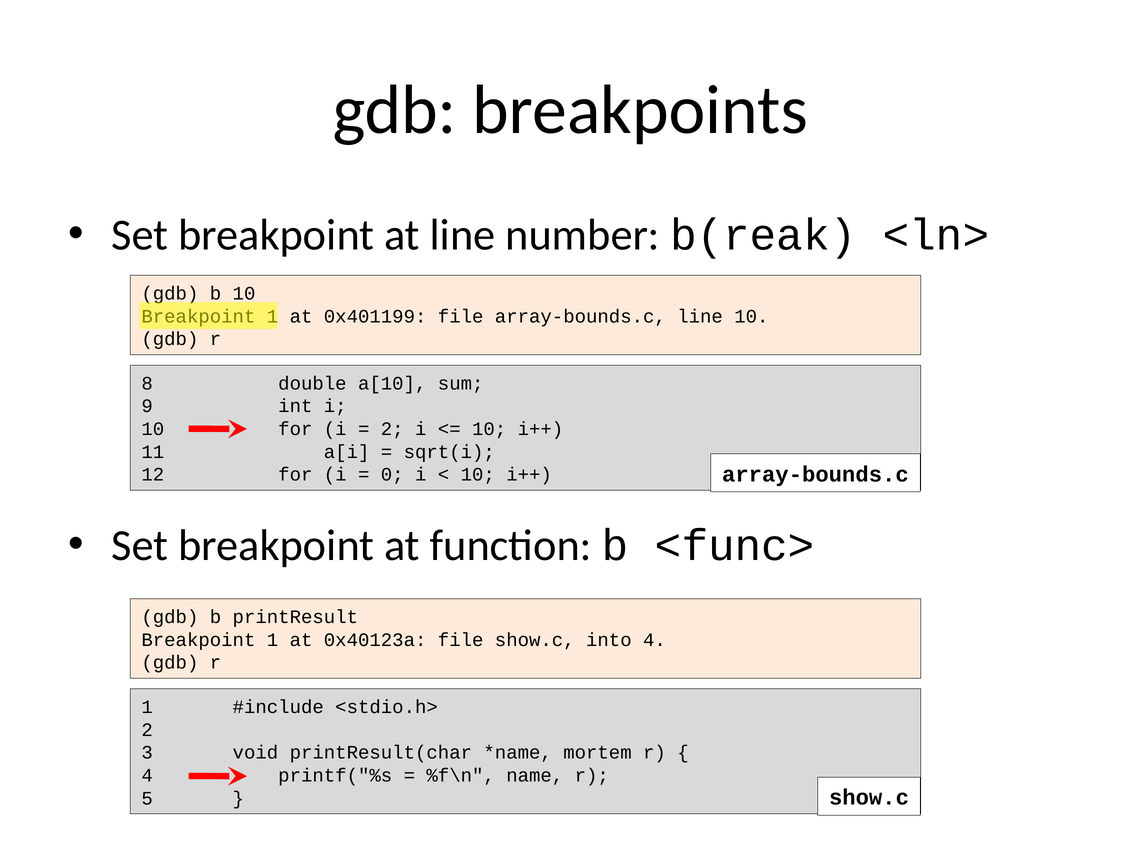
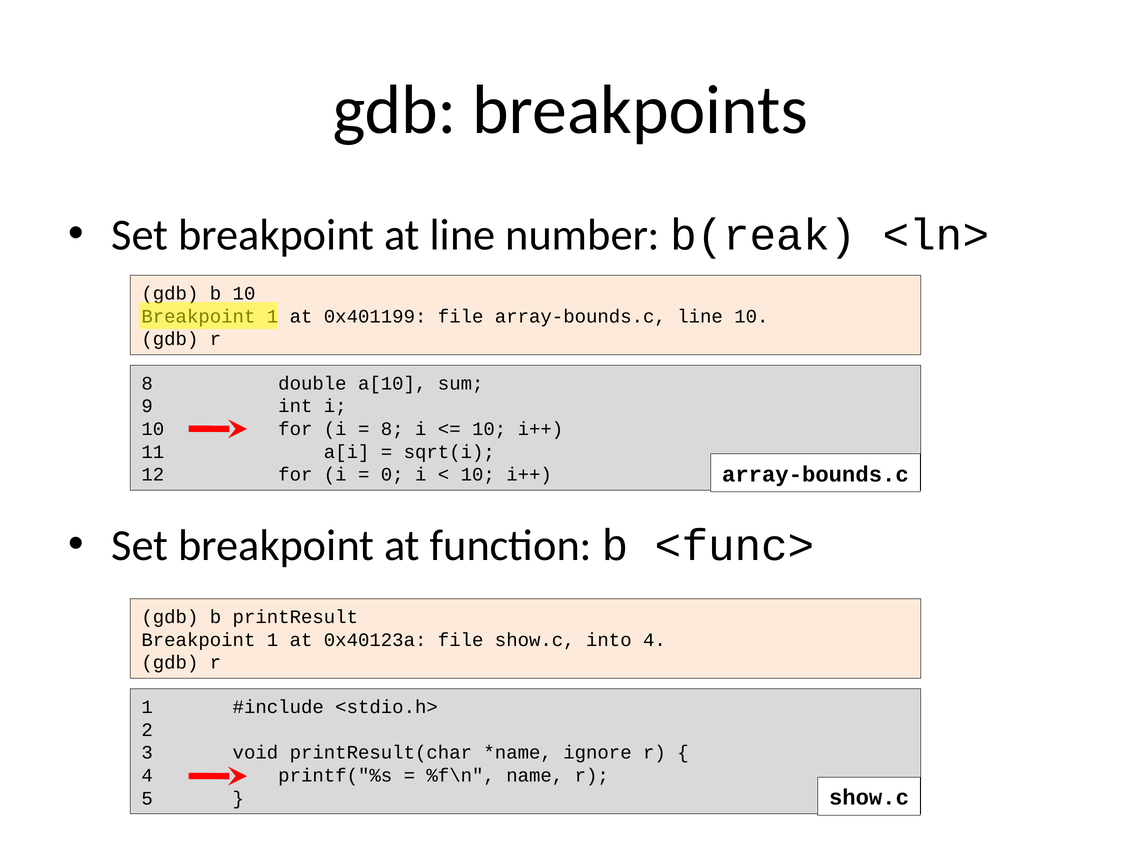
2 at (392, 429): 2 -> 8
mortem: mortem -> ignore
